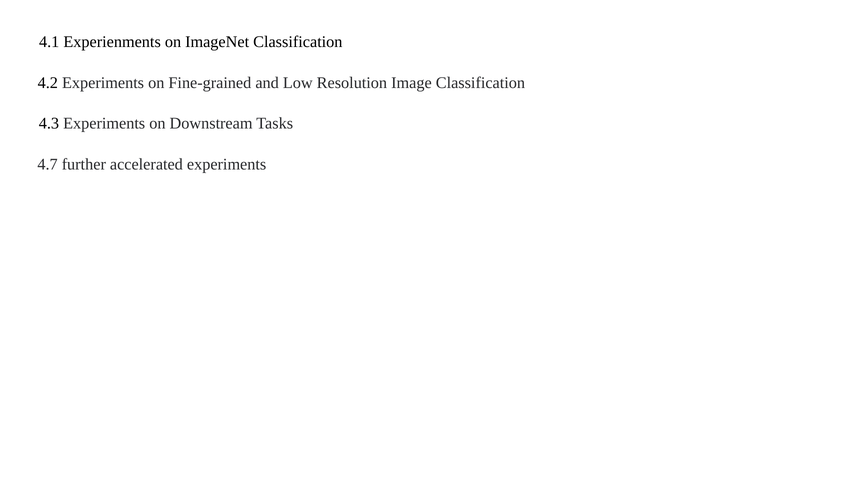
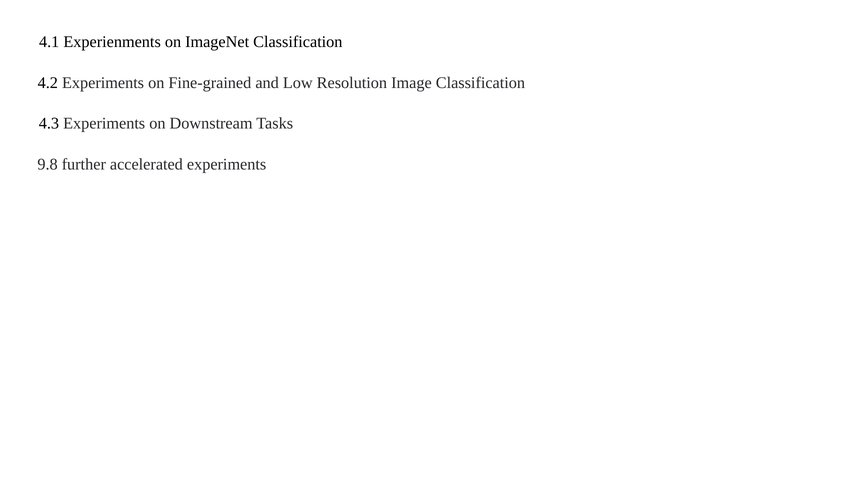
4.7: 4.7 -> 9.8
